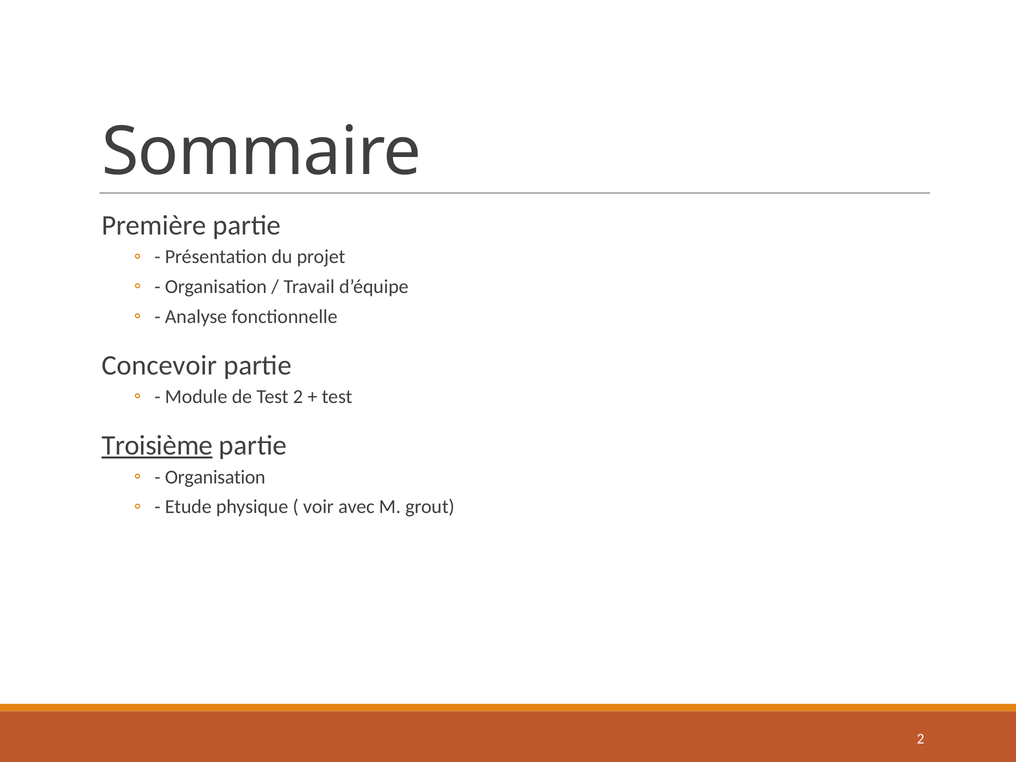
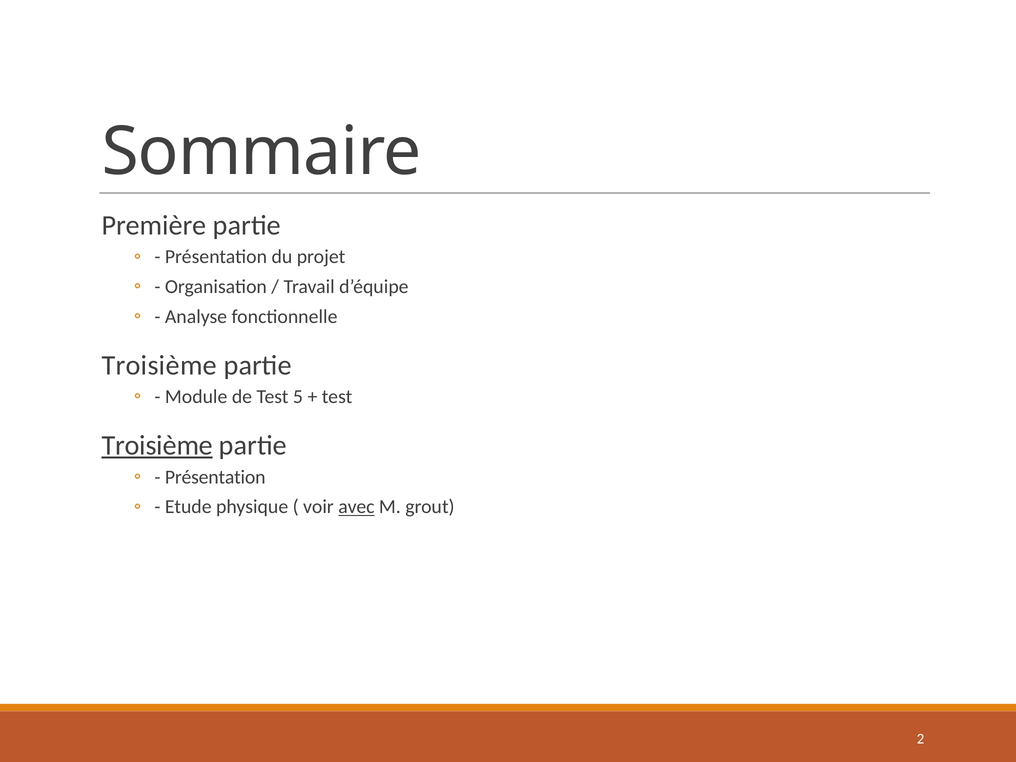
Concevoir at (159, 365): Concevoir -> Troisième
Test 2: 2 -> 5
Organisation at (215, 477): Organisation -> Présentation
avec underline: none -> present
